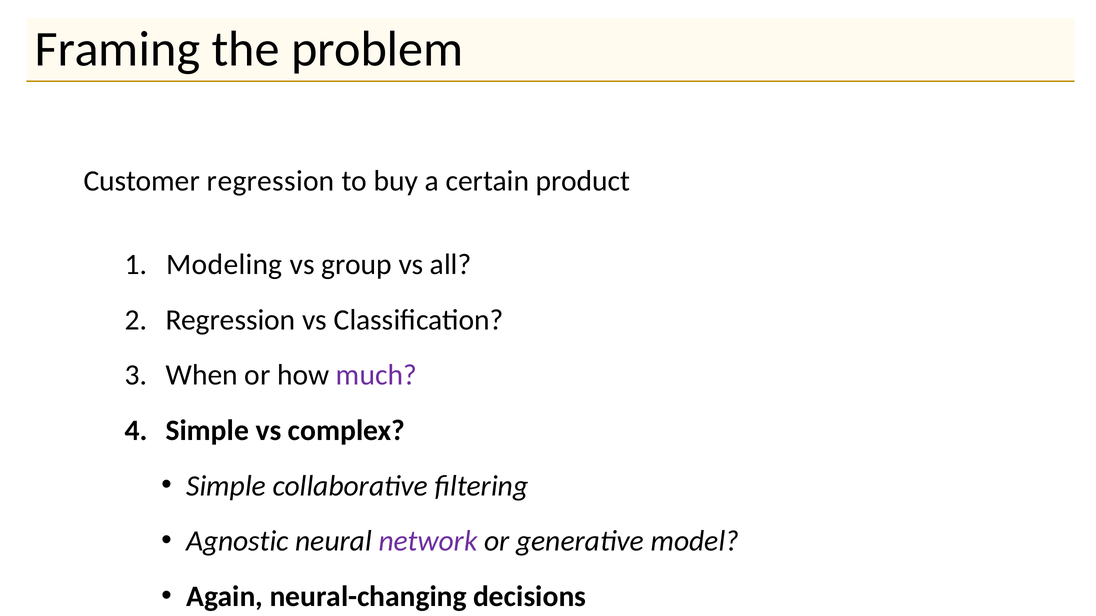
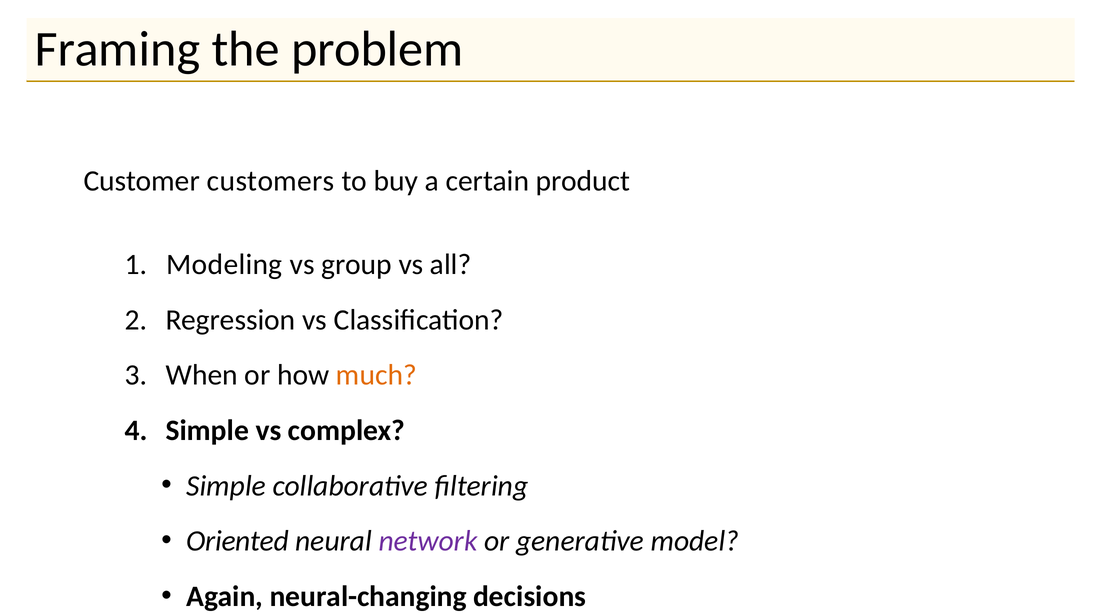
Customer regression: regression -> customers
much colour: purple -> orange
Agnostic: Agnostic -> Oriented
